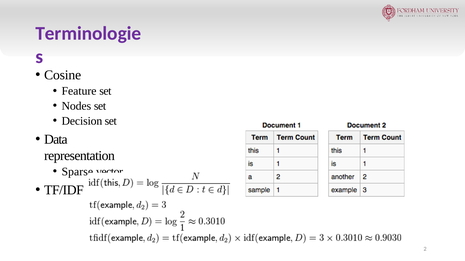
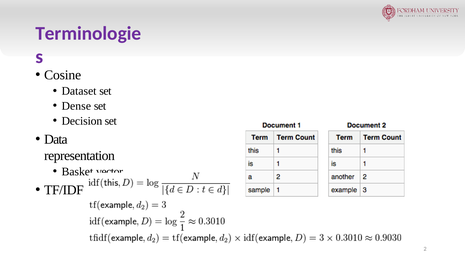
Feature: Feature -> Dataset
Nodes: Nodes -> Dense
Sparse: Sparse -> Basket
